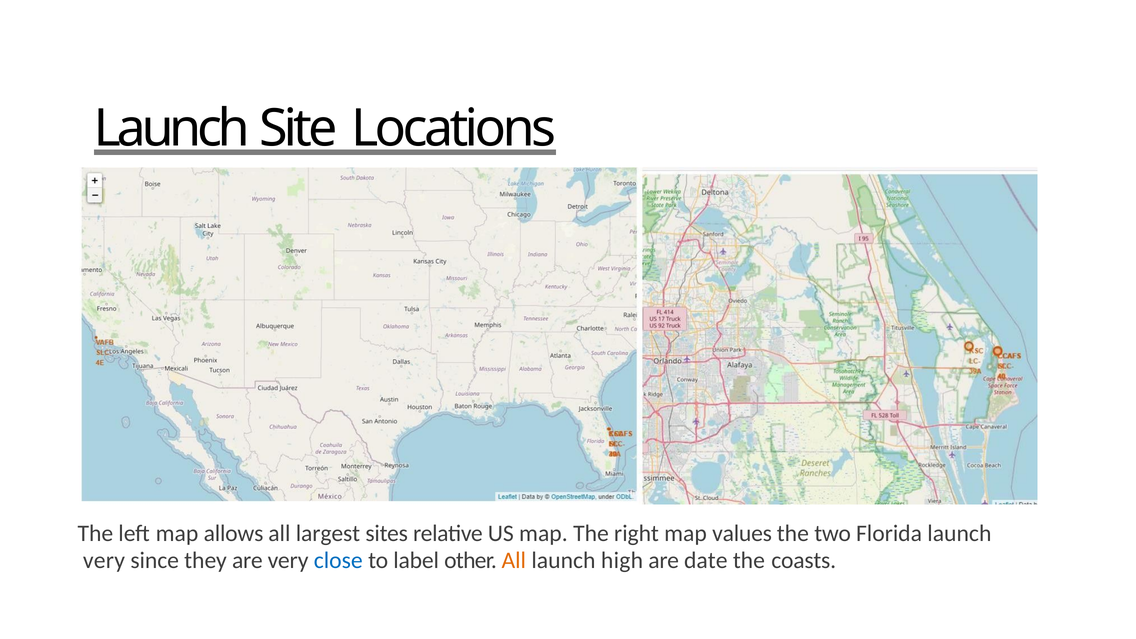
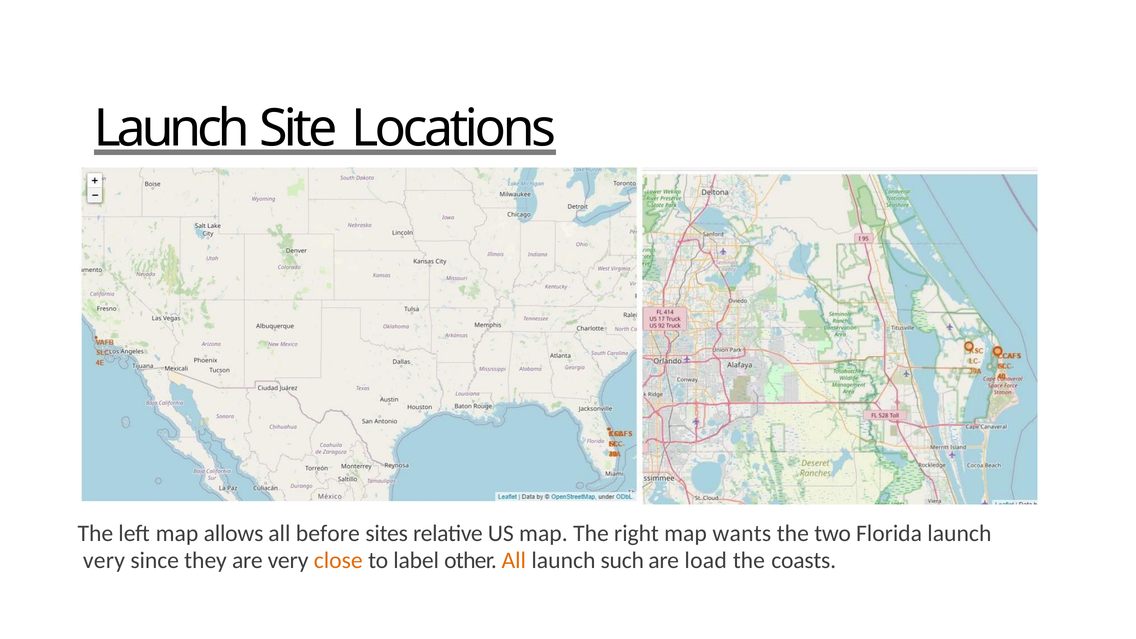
largest: largest -> before
values: values -> wants
close colour: blue -> orange
high: high -> such
date: date -> load
